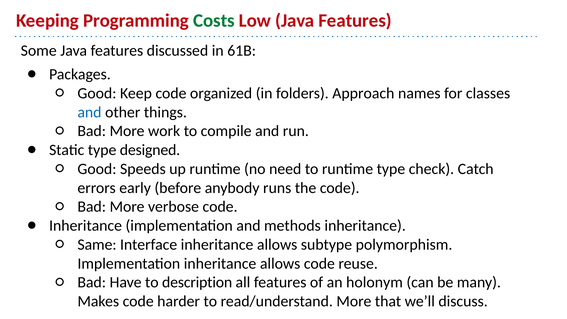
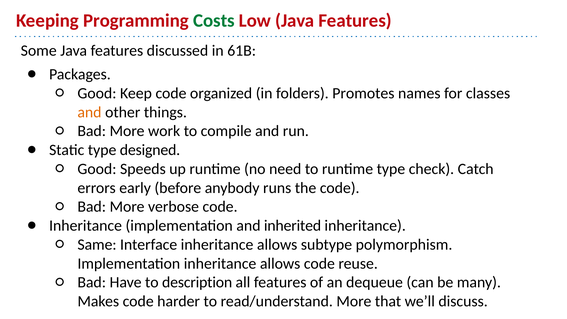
Approach: Approach -> Promotes
and at (89, 112) colour: blue -> orange
methods: methods -> inherited
holonym: holonym -> dequeue
